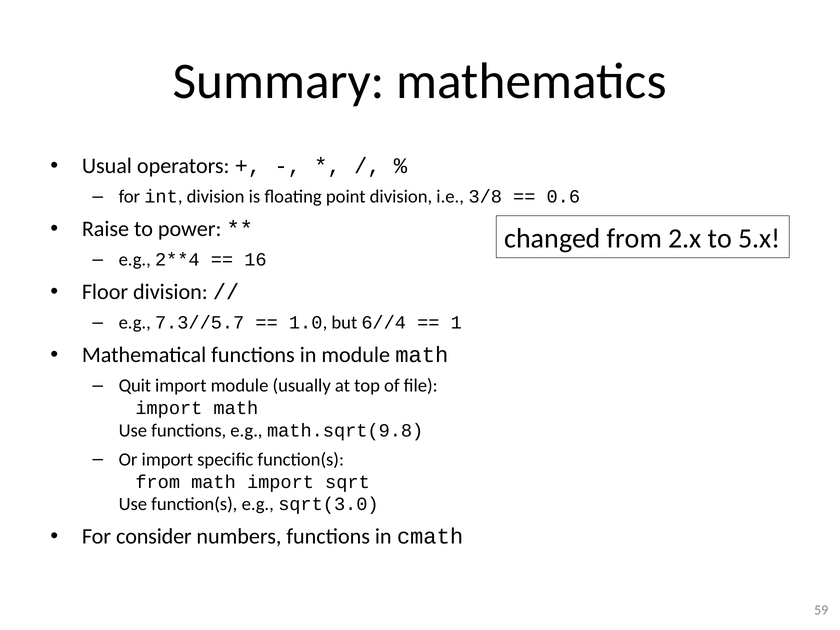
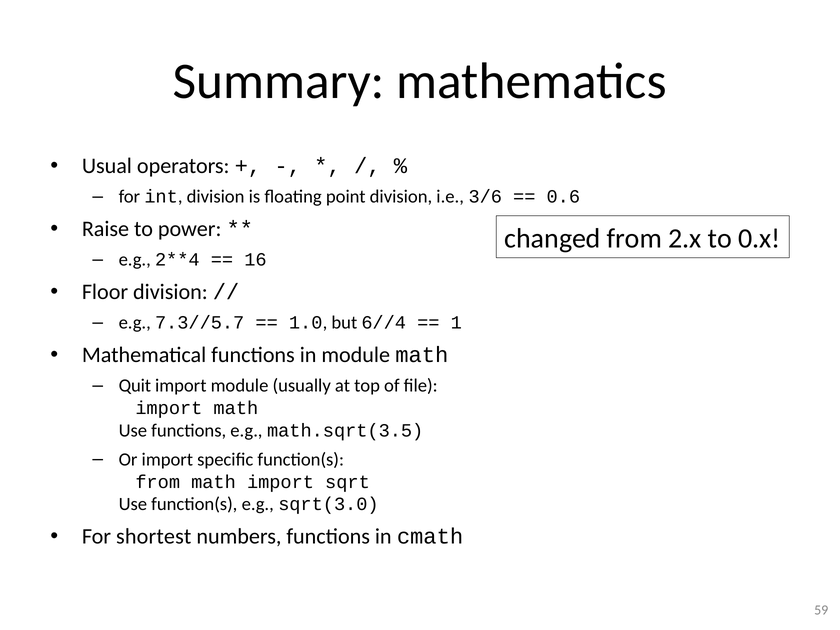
3/8: 3/8 -> 3/6
5.x: 5.x -> 0.x
math.sqrt(9.8: math.sqrt(9.8 -> math.sqrt(3.5
consider: consider -> shortest
